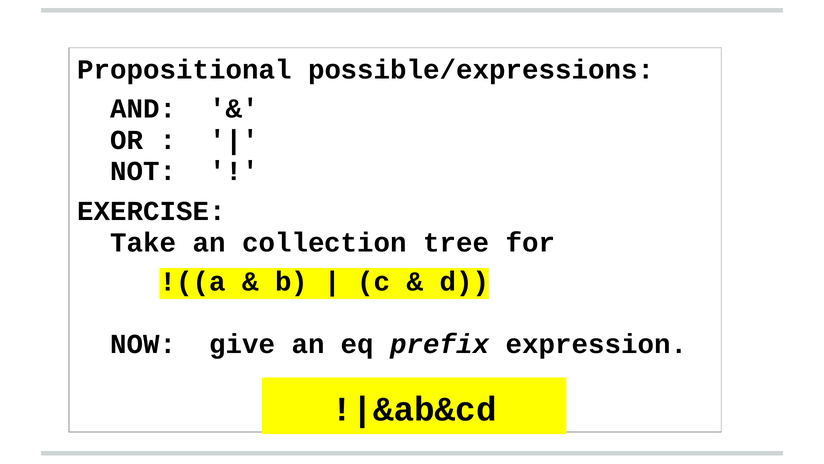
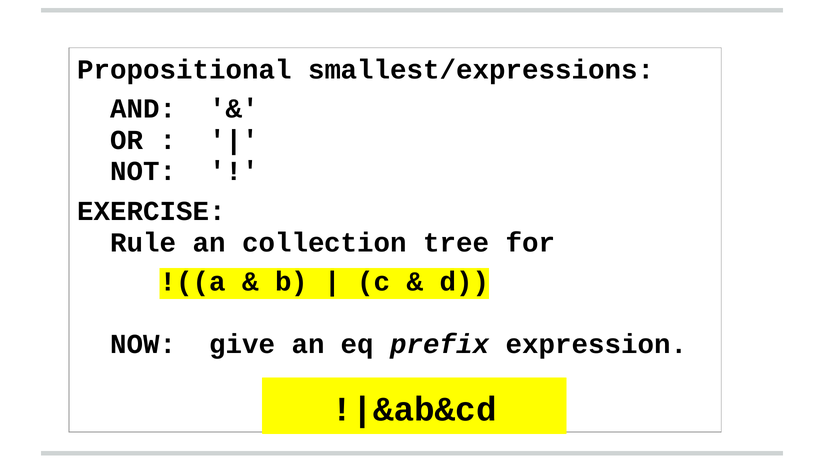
possible/expressions: possible/expressions -> smallest/expressions
Take: Take -> Rule
